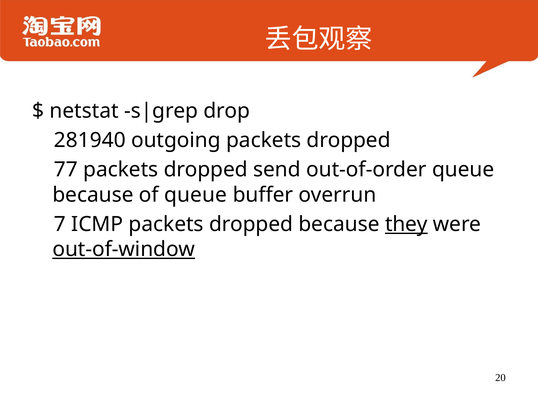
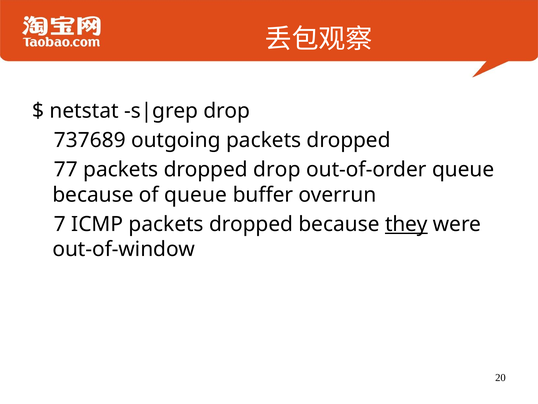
281940: 281940 -> 737689
dropped send: send -> drop
out-of-window underline: present -> none
